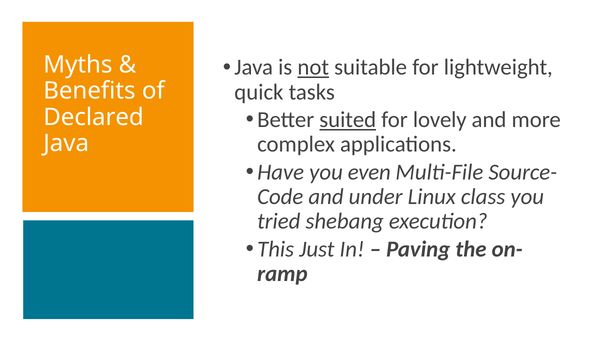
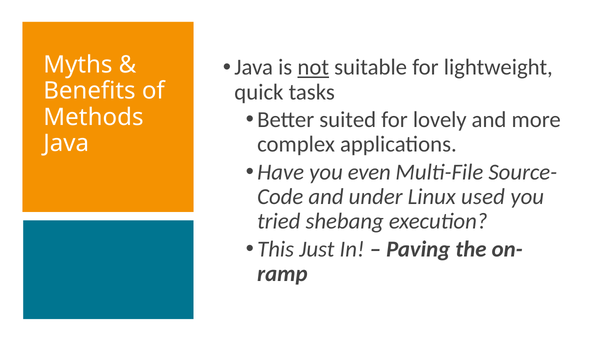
suited underline: present -> none
Declared: Declared -> Methods
class: class -> used
